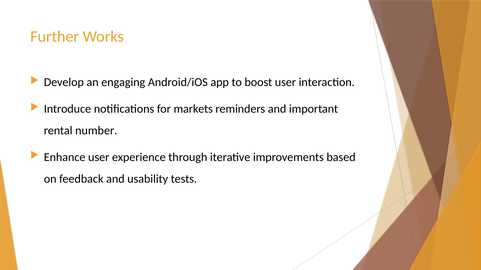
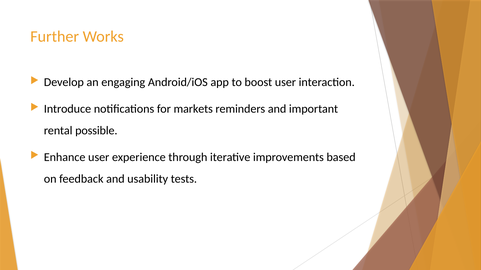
number: number -> possible
